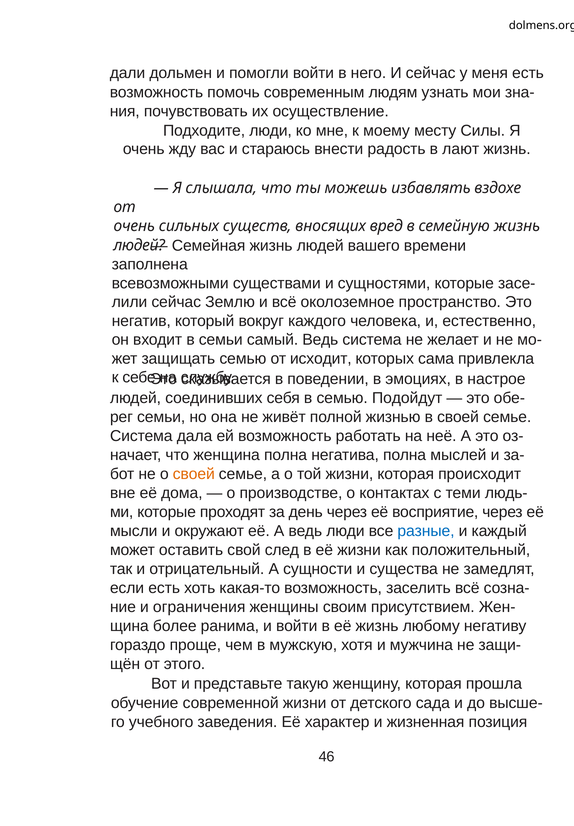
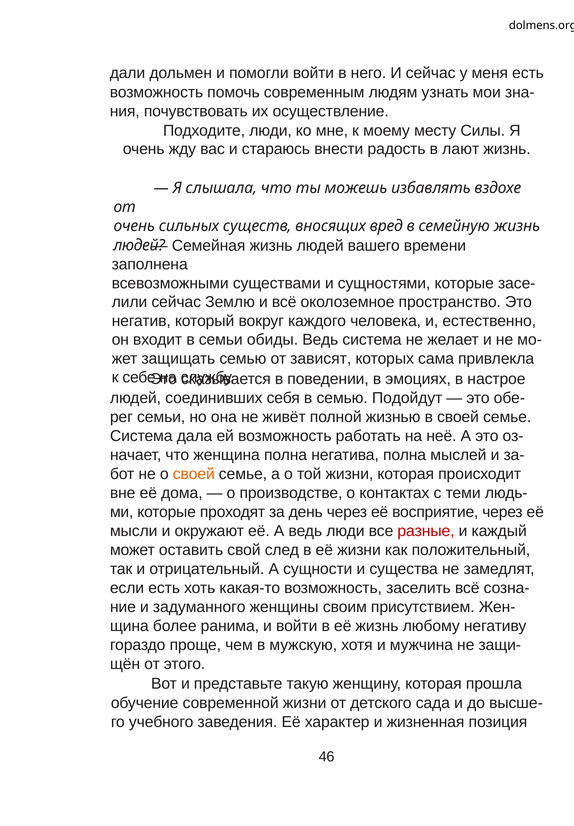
самый: самый -> обиды
исходит: исходит -> зависят
разные colour: blue -> red
ограничения: ограничения -> задуманного
